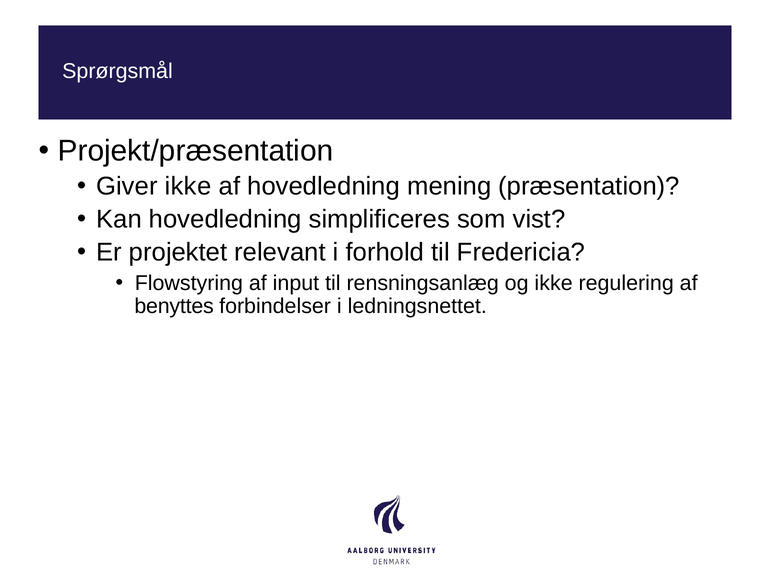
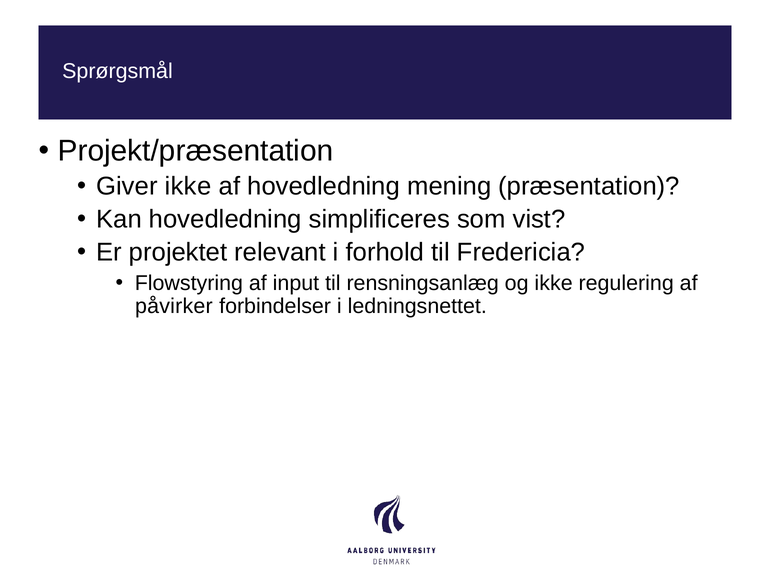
benyttes: benyttes -> påvirker
